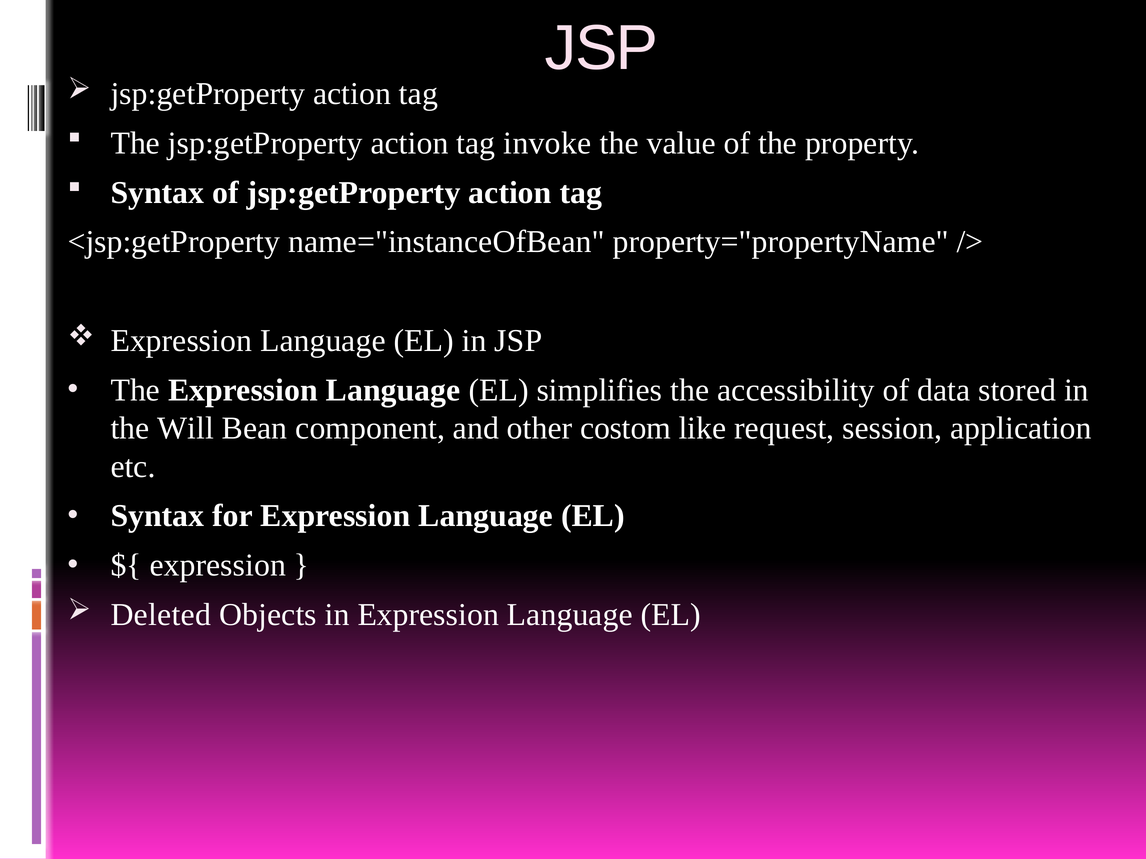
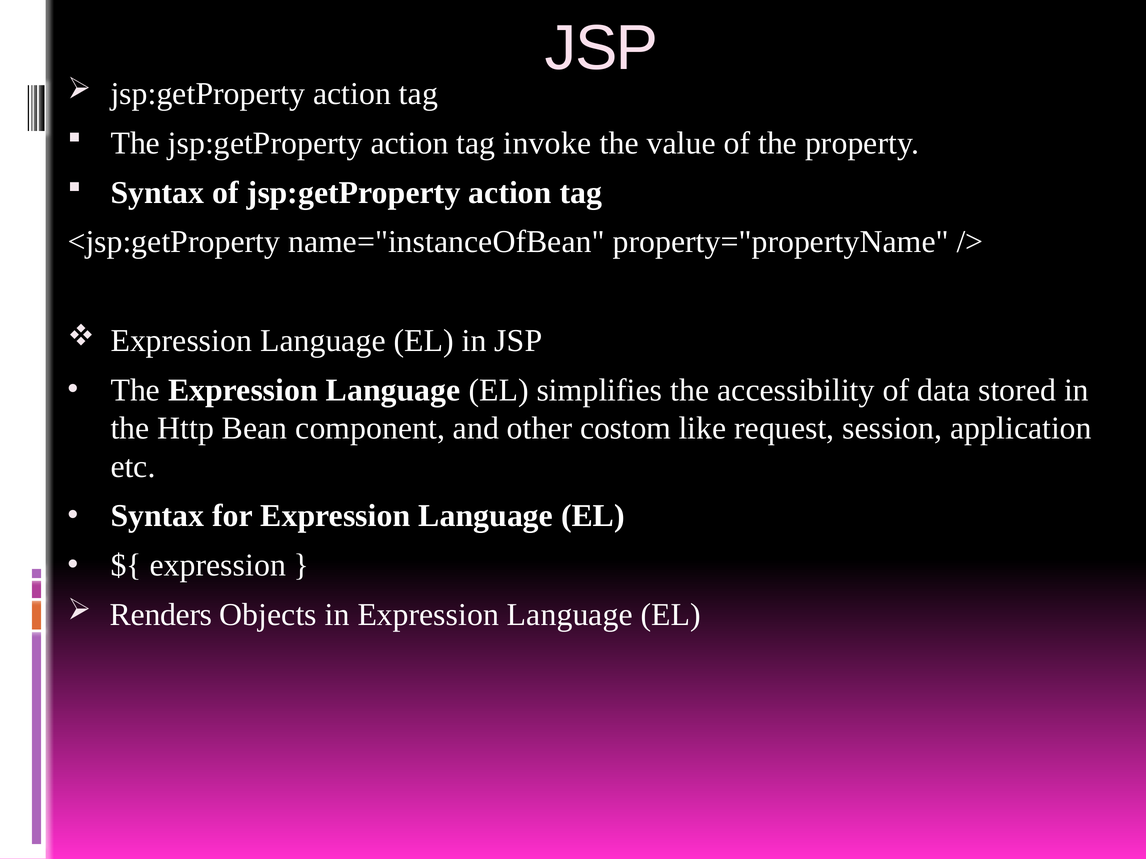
Will: Will -> Http
Deleted: Deleted -> Renders
